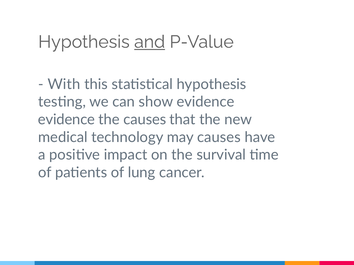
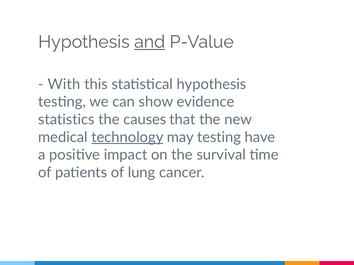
evidence at (66, 120): evidence -> statistics
technology underline: none -> present
may causes: causes -> testing
